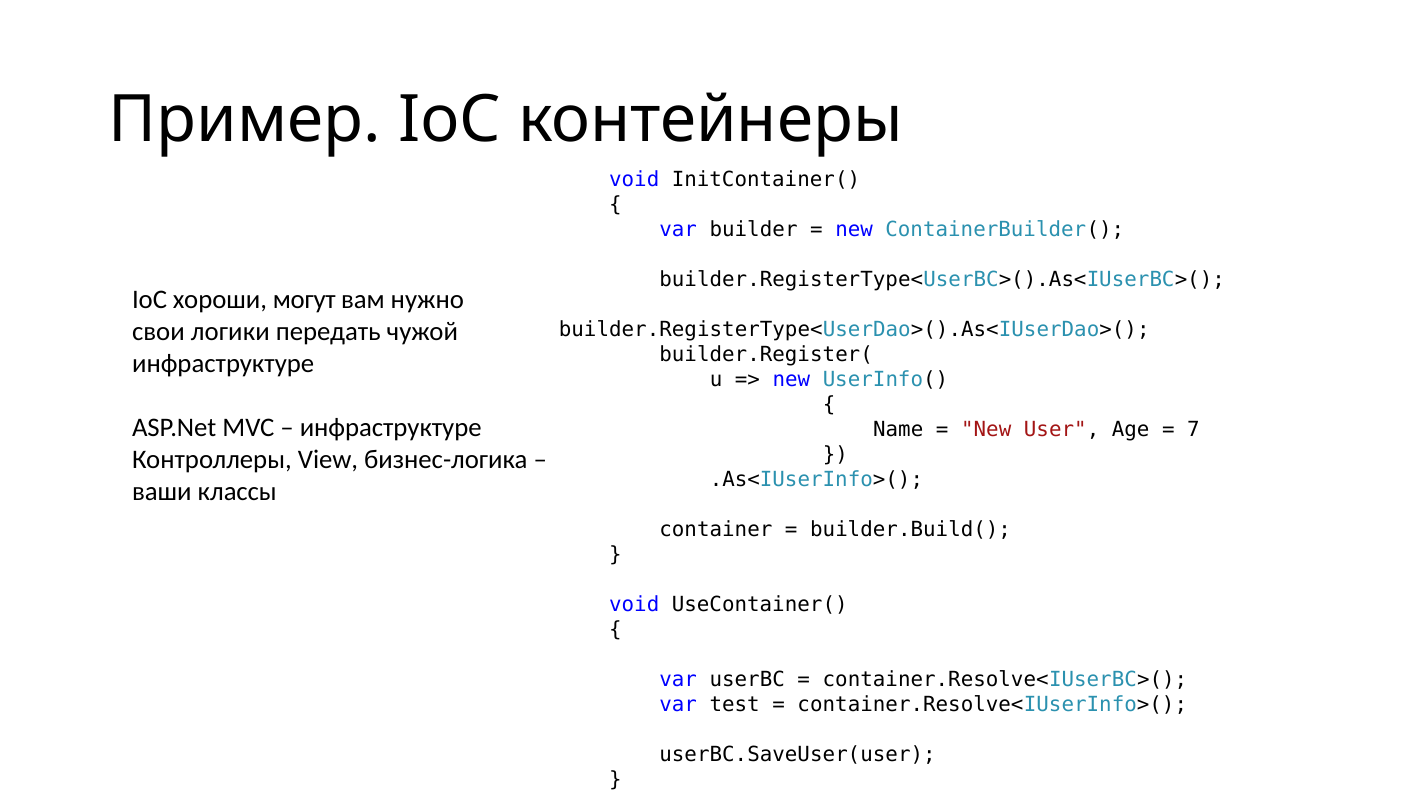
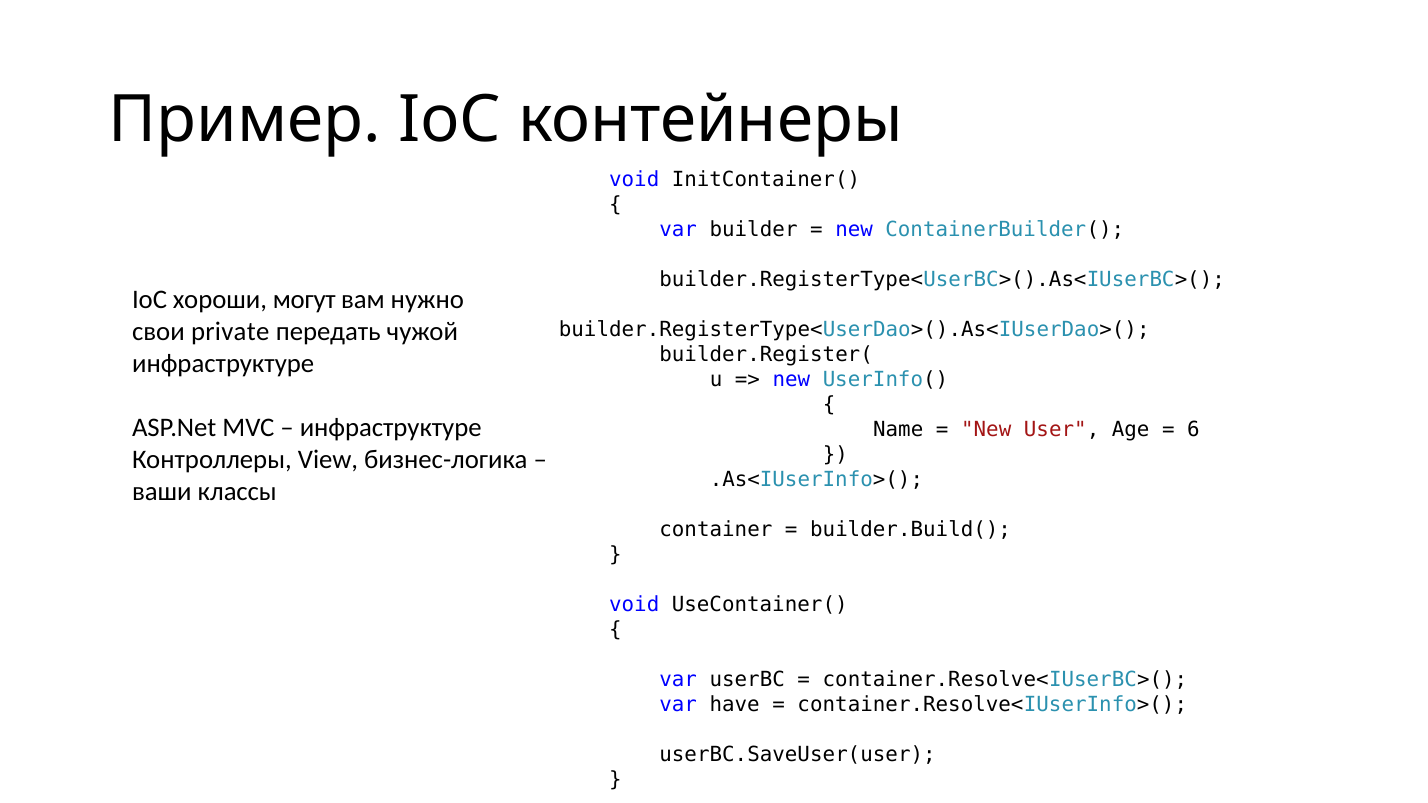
логики: логики -> private
7: 7 -> 6
test: test -> have
